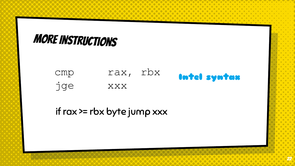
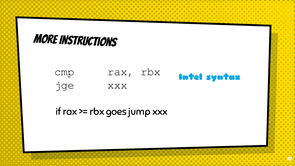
byte: byte -> goes
